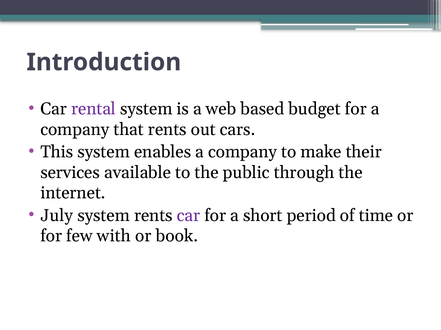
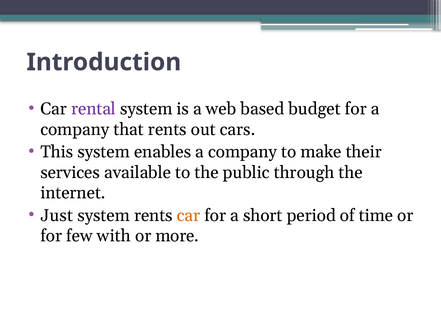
July: July -> Just
car at (189, 216) colour: purple -> orange
book: book -> more
